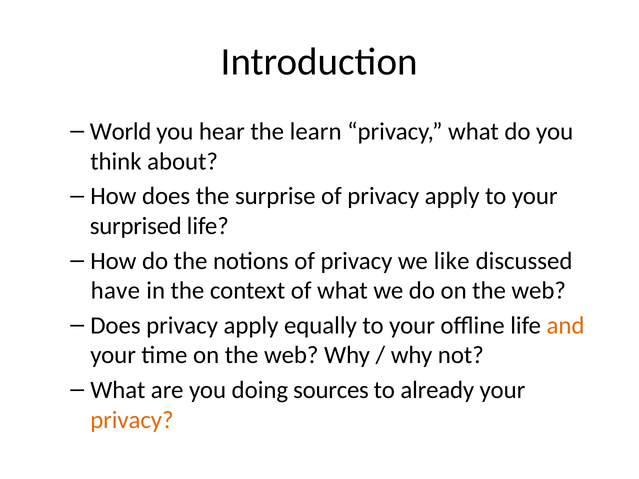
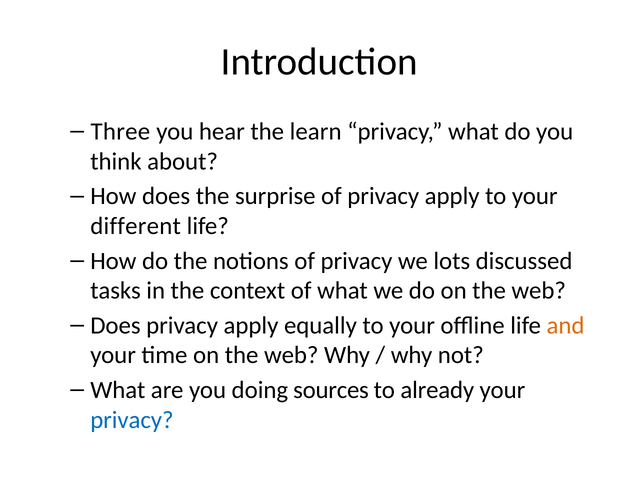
World: World -> Three
surprised: surprised -> different
like: like -> lots
have: have -> tasks
privacy at (132, 420) colour: orange -> blue
